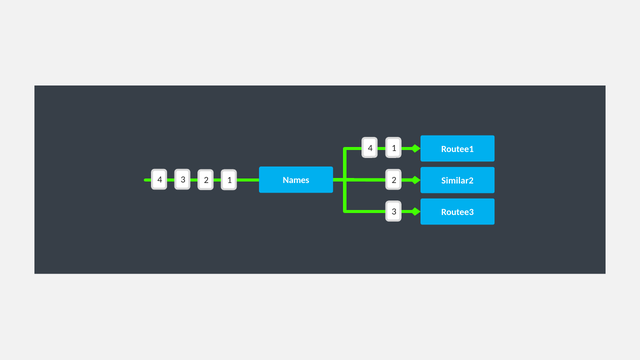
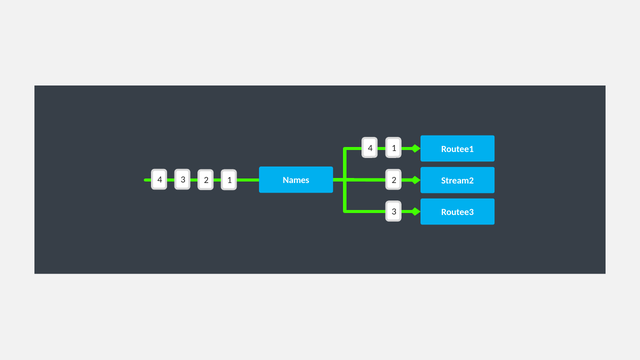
Similar2: Similar2 -> Stream2
